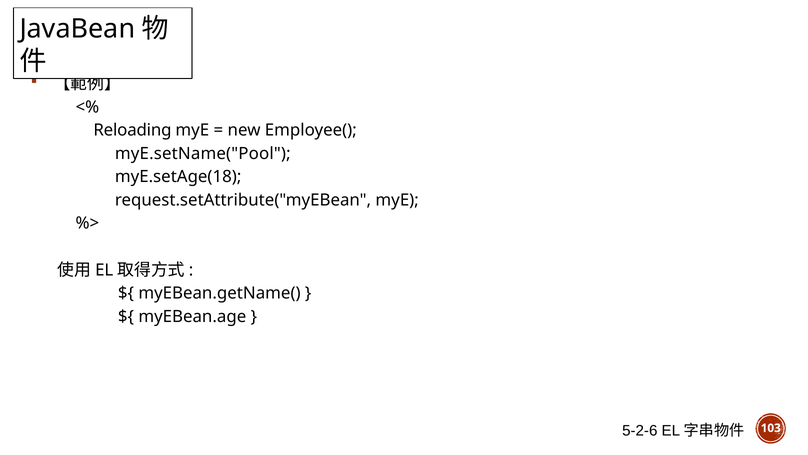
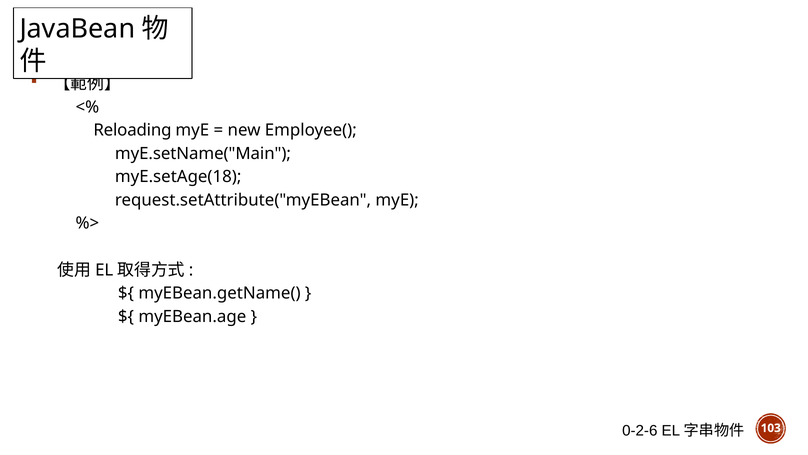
myE.setName("Pool: myE.setName("Pool -> myE.setName("Main
5-2-6: 5-2-6 -> 0-2-6
